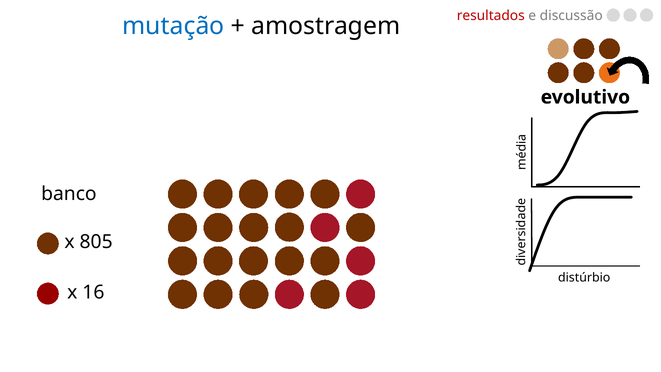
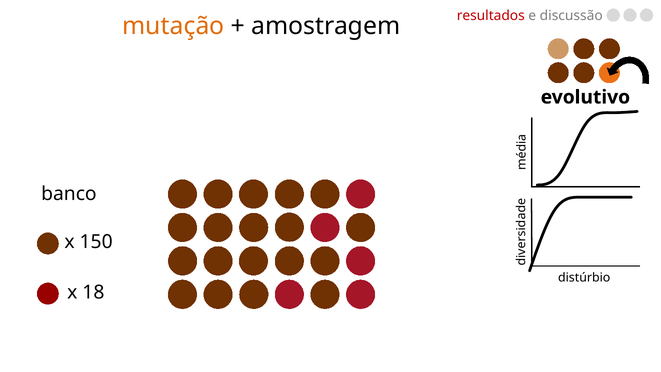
mutação colour: blue -> orange
805: 805 -> 150
16: 16 -> 18
